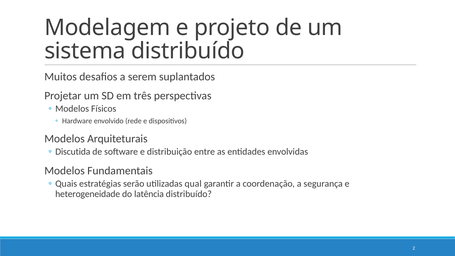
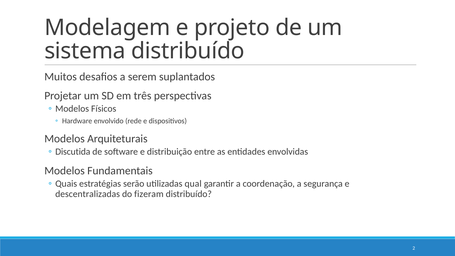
heterogeneidade: heterogeneidade -> descentralizadas
latência: latência -> fizeram
